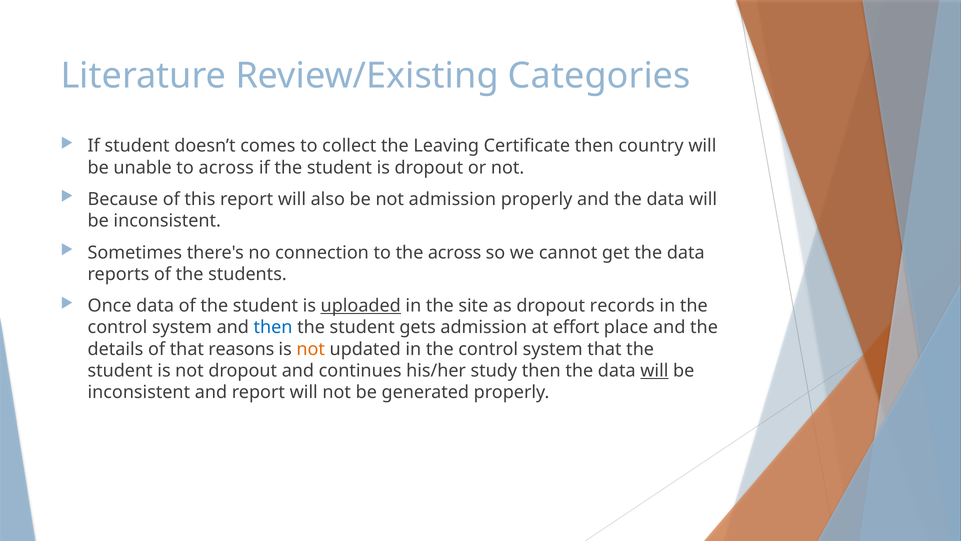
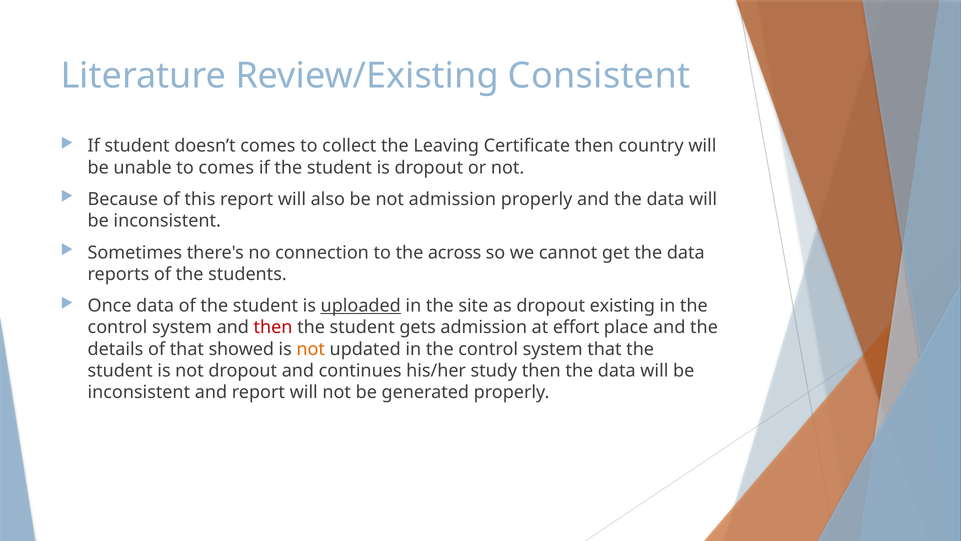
Categories: Categories -> Consistent
to across: across -> comes
records: records -> existing
then at (273, 327) colour: blue -> red
reasons: reasons -> showed
will at (654, 371) underline: present -> none
